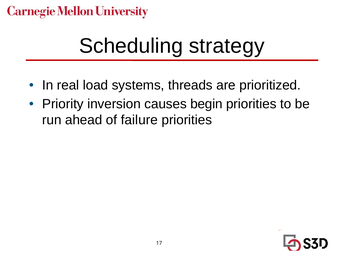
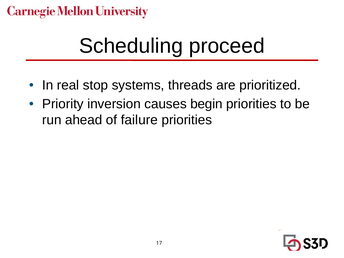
strategy: strategy -> proceed
load: load -> stop
